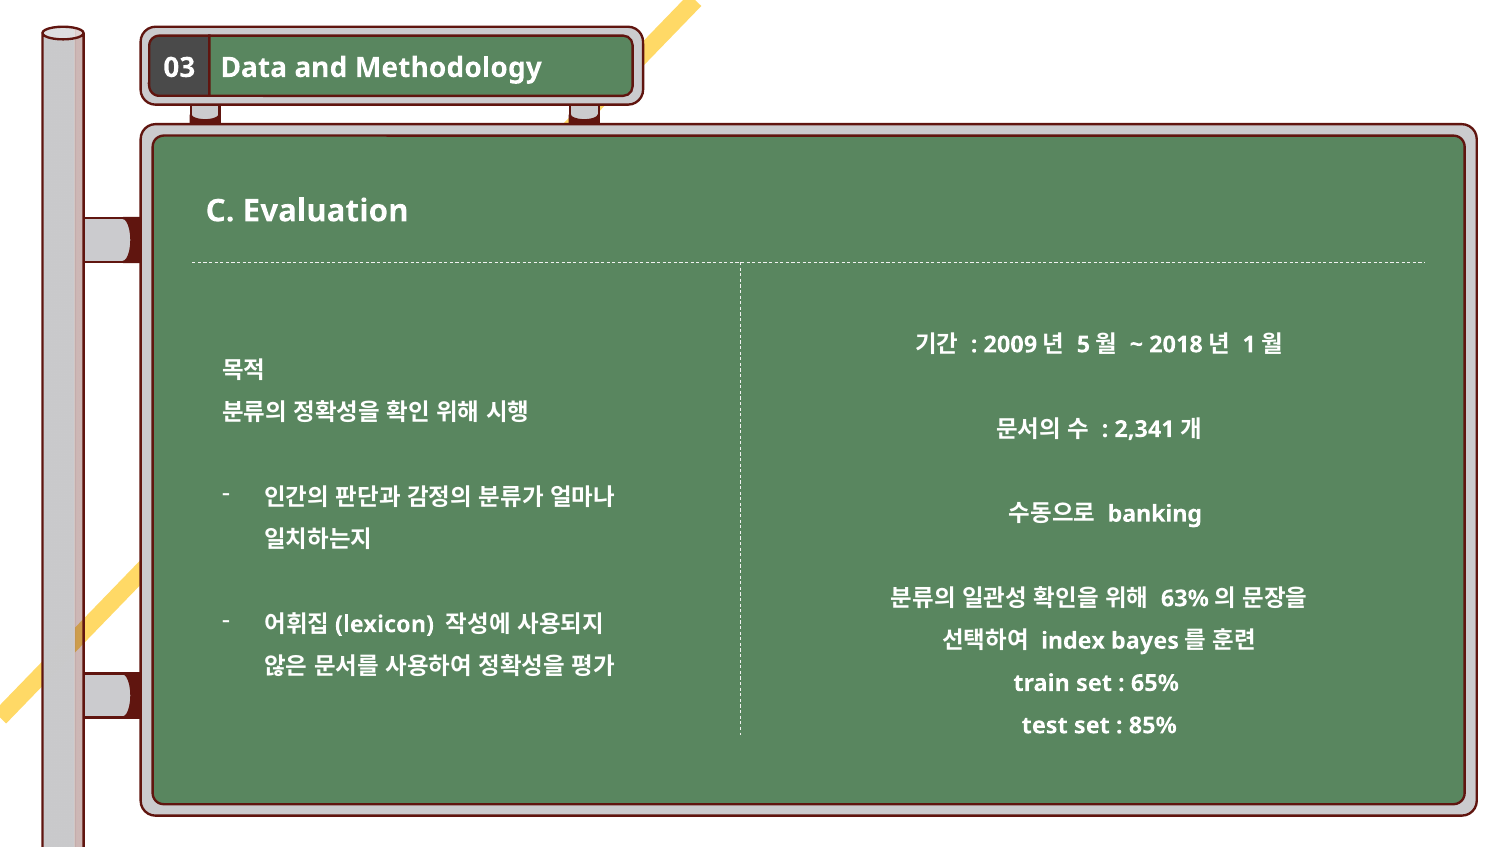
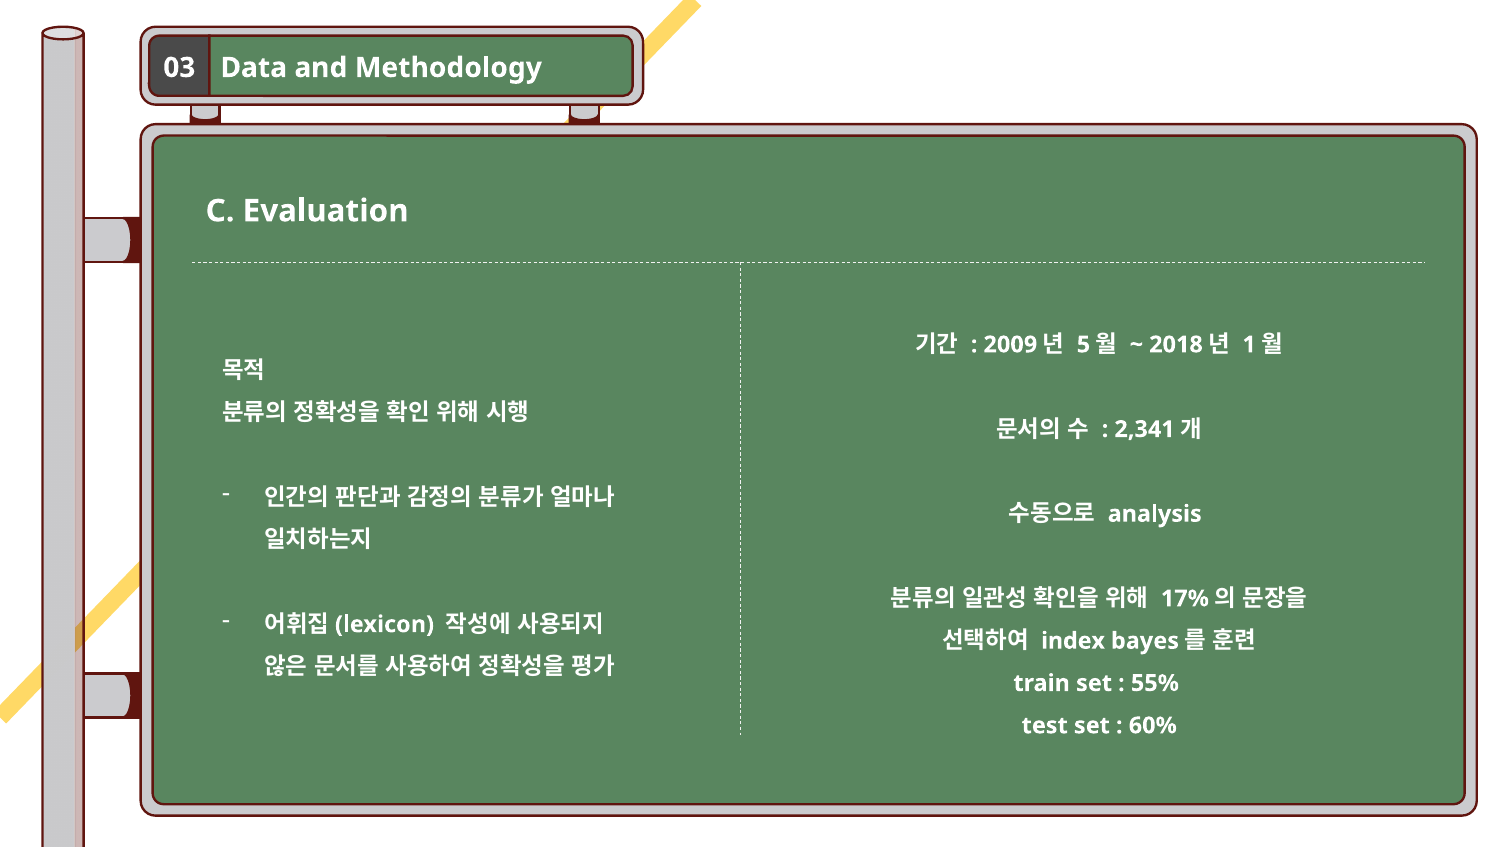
banking: banking -> analysis
63%: 63% -> 17%
65%: 65% -> 55%
85%: 85% -> 60%
